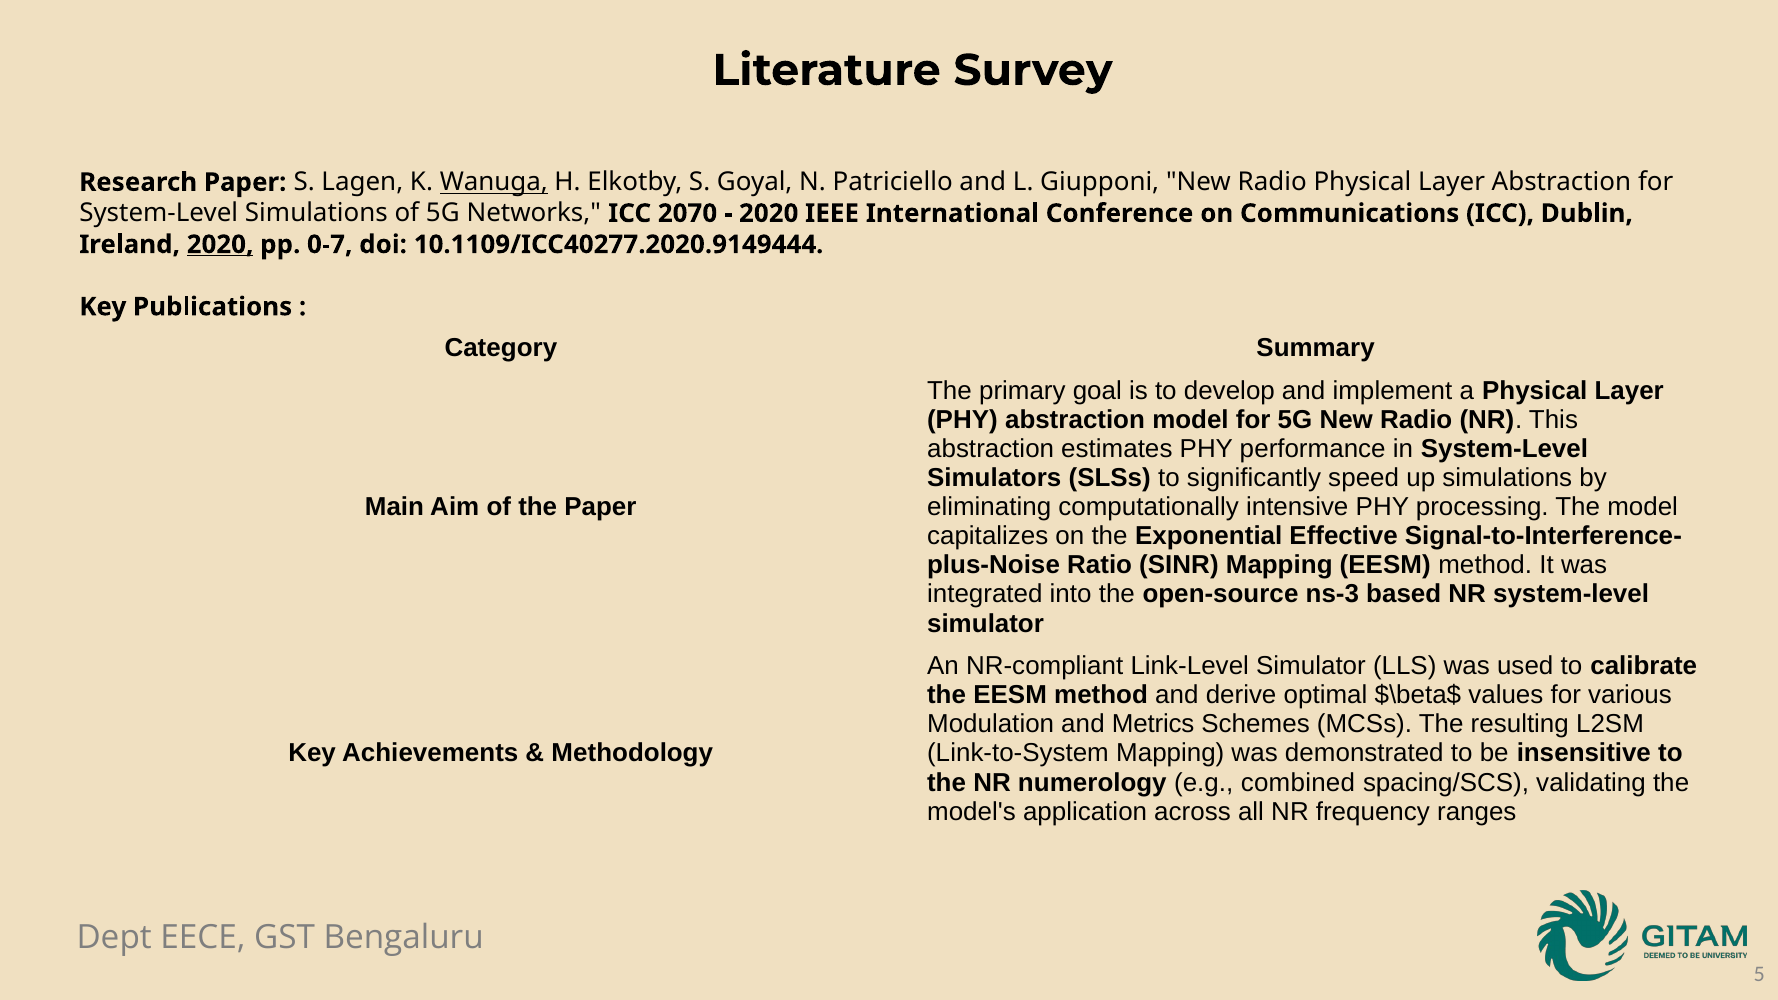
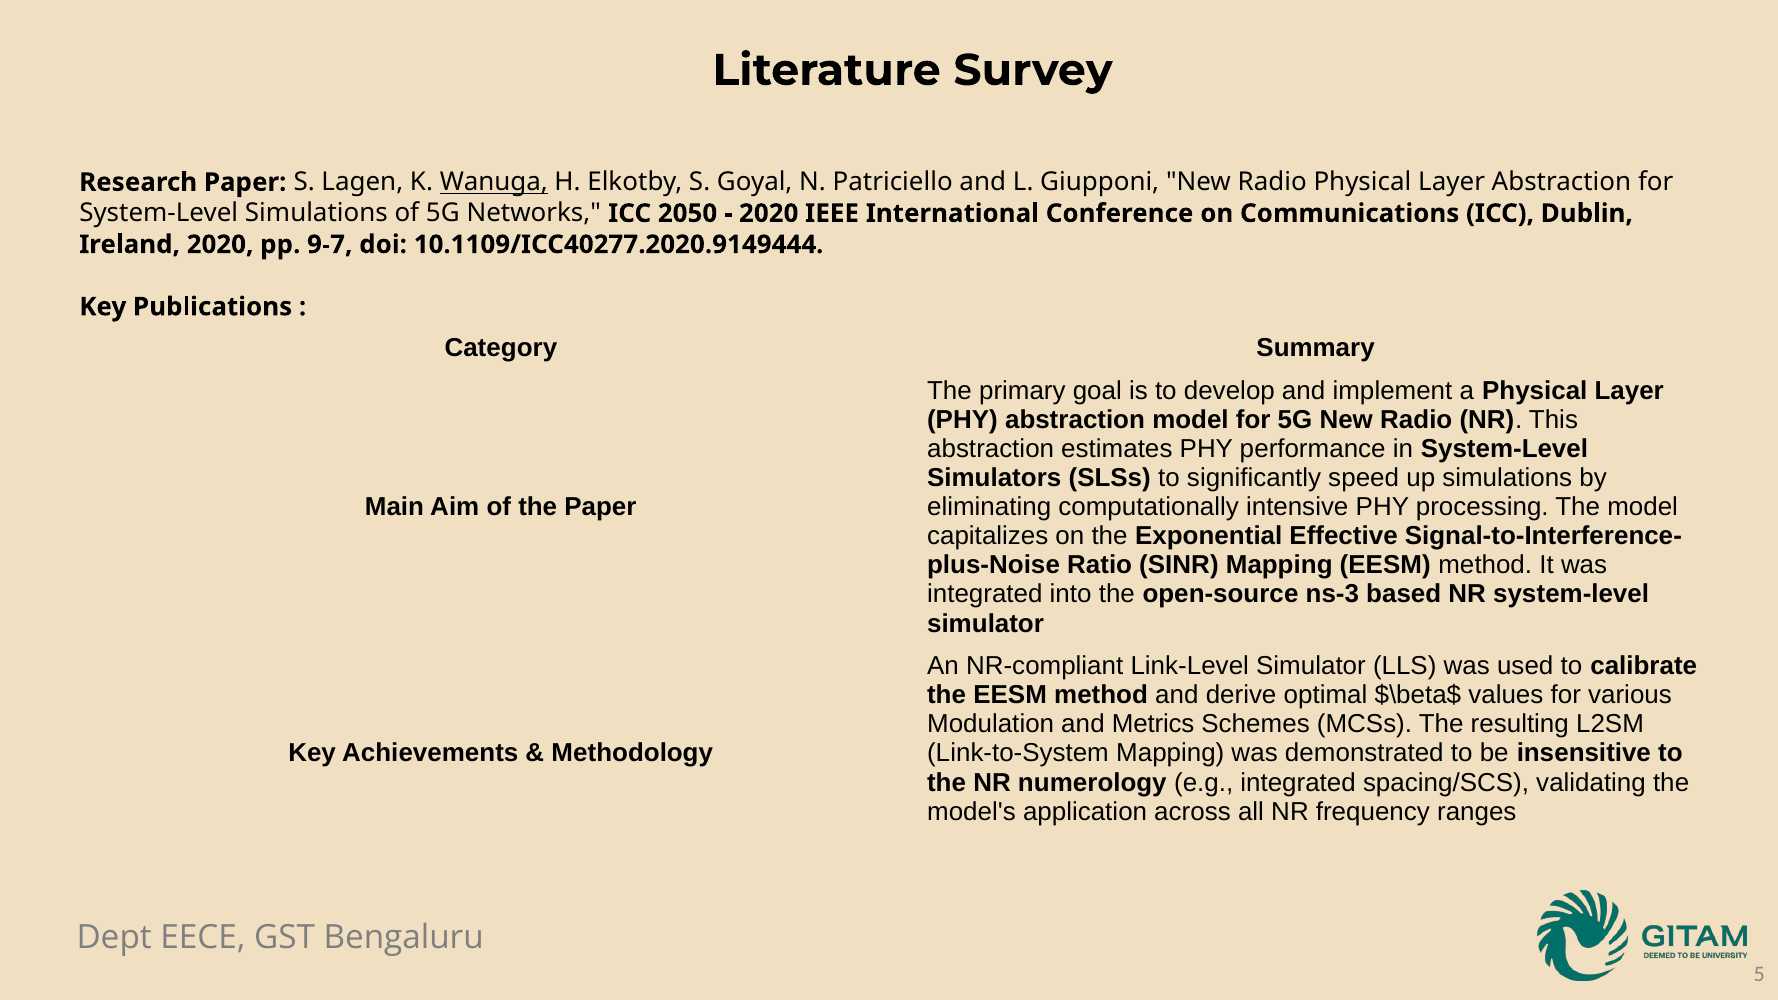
2070: 2070 -> 2050
2020 at (220, 245) underline: present -> none
0-7: 0-7 -> 9-7
e.g combined: combined -> integrated
